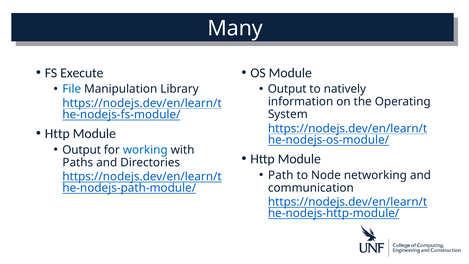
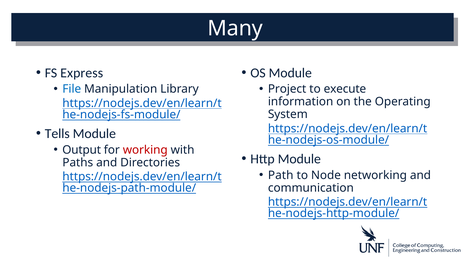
Execute: Execute -> Express
Output at (287, 89): Output -> Project
natively: natively -> execute
Http at (57, 134): Http -> Tells
working colour: blue -> red
